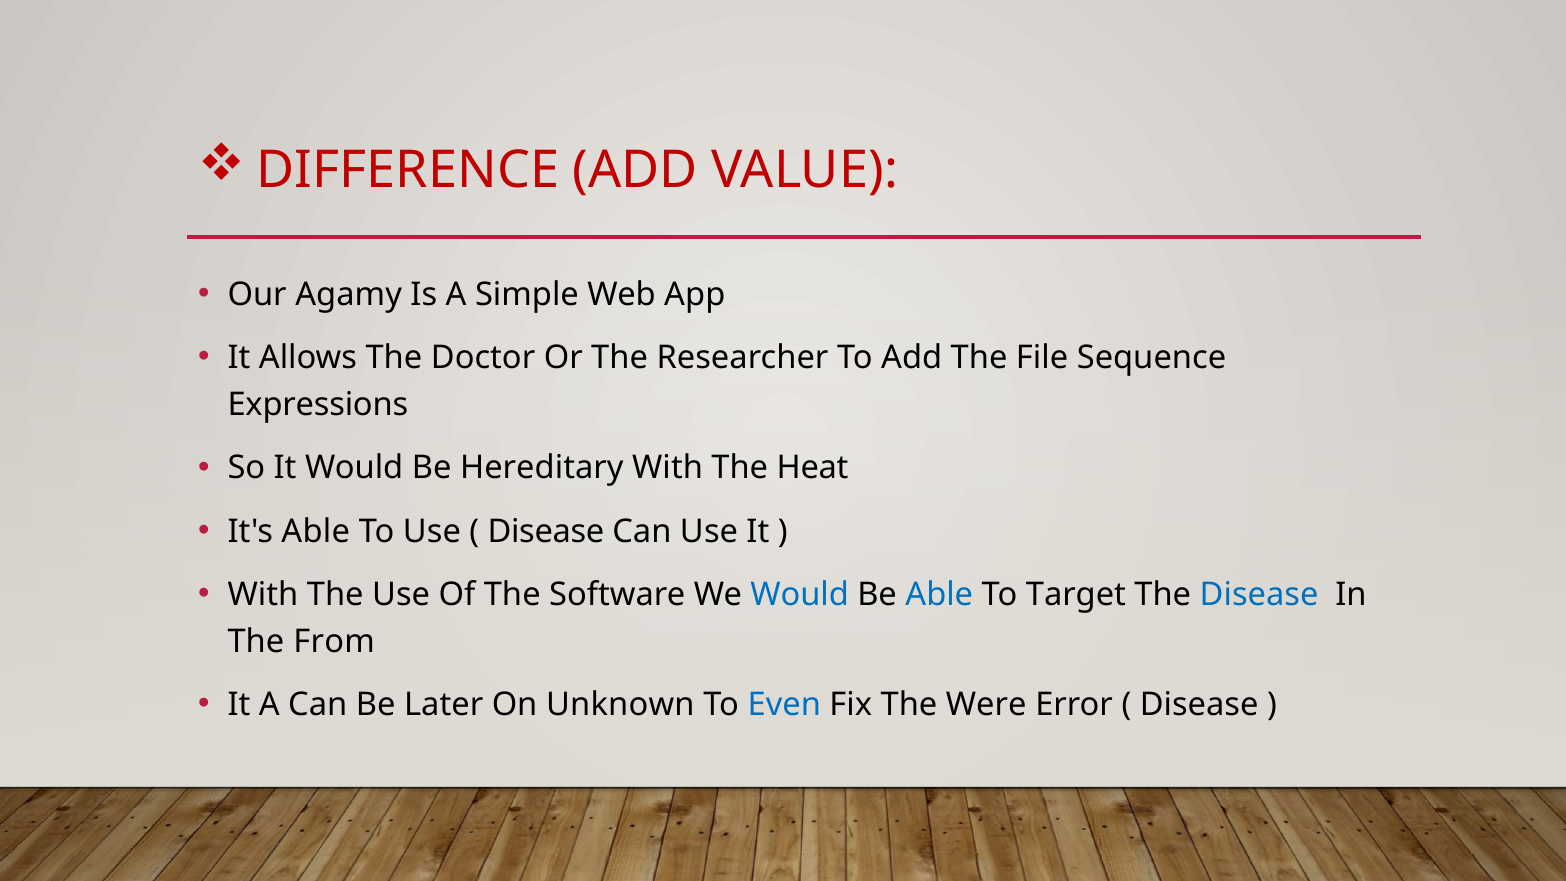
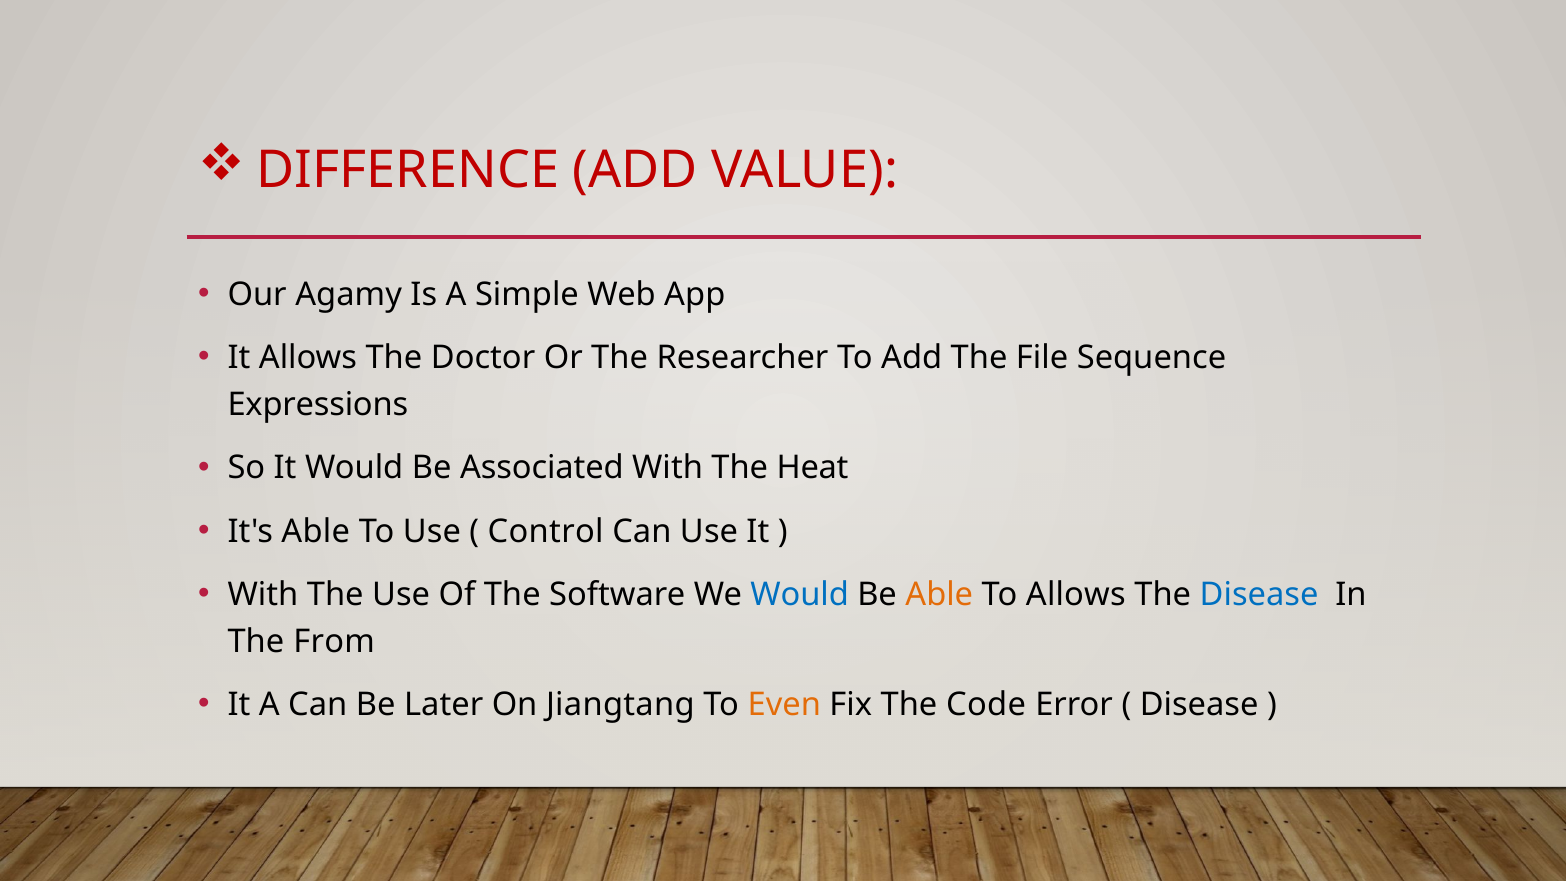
Hereditary: Hereditary -> Associated
Disease at (546, 531): Disease -> Control
Able at (939, 595) colour: blue -> orange
To Target: Target -> Allows
Unknown: Unknown -> Jiangtang
Even colour: blue -> orange
Were: Were -> Code
